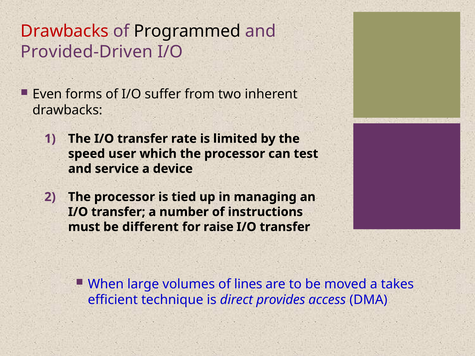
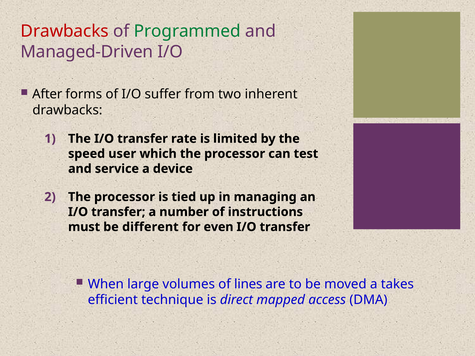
Programmed colour: black -> green
Provided-Driven: Provided-Driven -> Managed-Driven
Even: Even -> After
raise: raise -> even
provides: provides -> mapped
